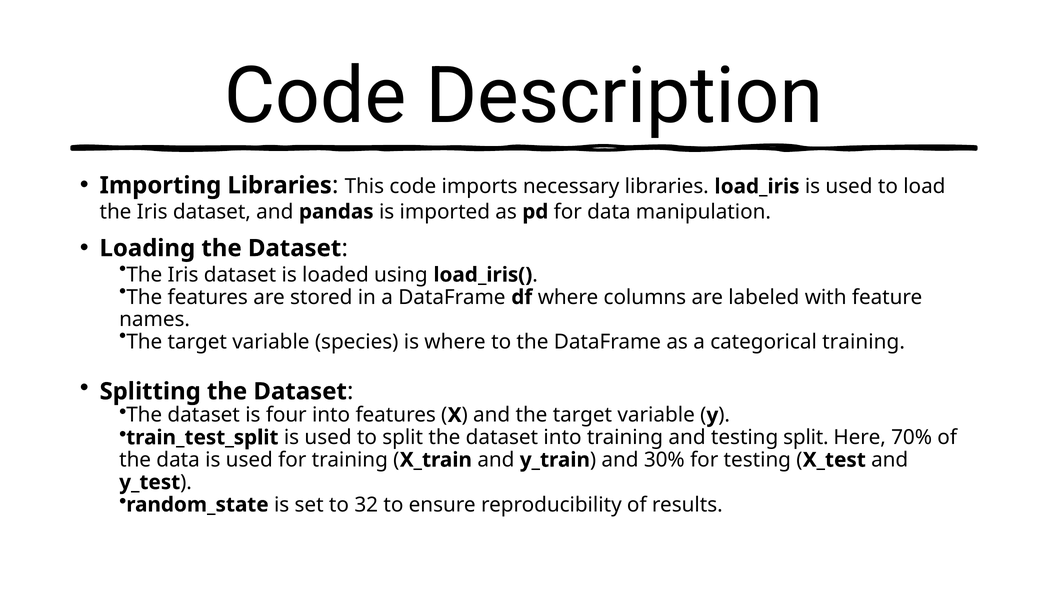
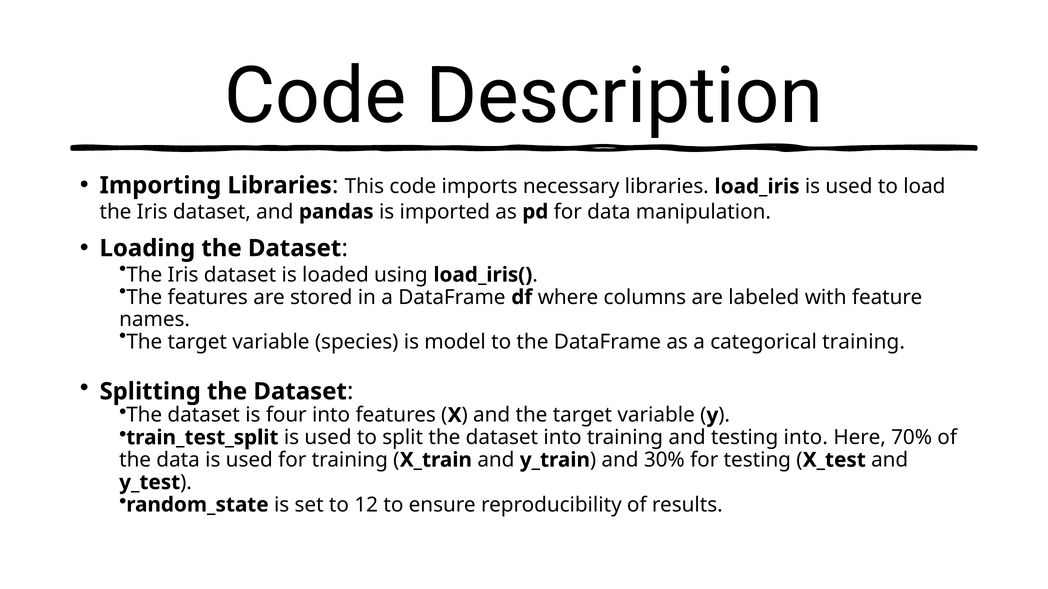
is where: where -> model
testing split: split -> into
32: 32 -> 12
